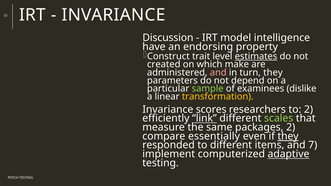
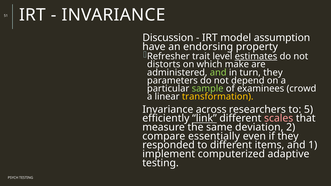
intelligence: intelligence -> assumption
Construct: Construct -> Refresher
created: created -> distorts
and at (218, 73) colour: pink -> light green
dislike: dislike -> crowd
scores: scores -> across
to 2: 2 -> 5
scales colour: light green -> pink
packages: packages -> deviation
they at (288, 136) underline: present -> none
7: 7 -> 1
adaptive underline: present -> none
